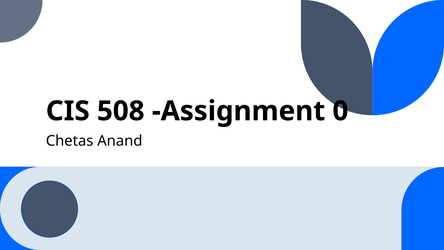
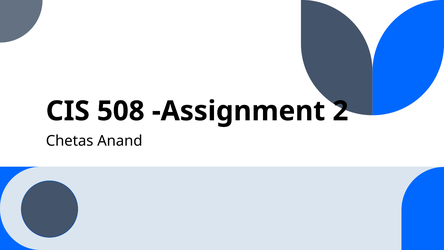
0: 0 -> 2
